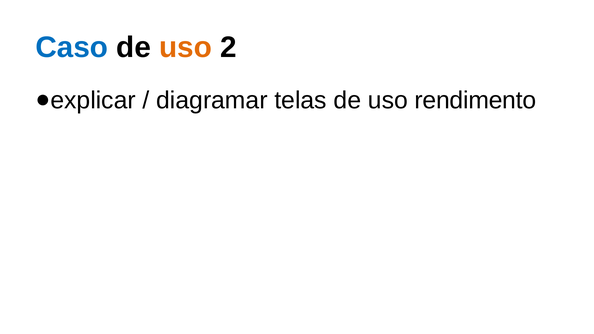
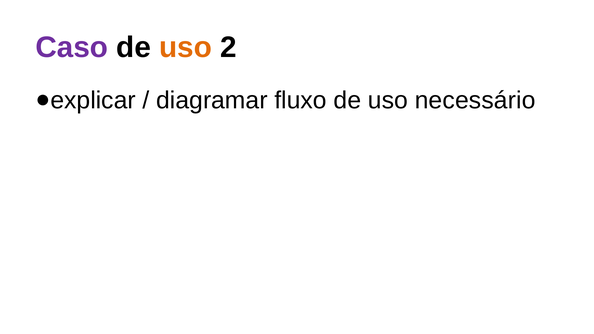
Caso colour: blue -> purple
telas: telas -> fluxo
rendimento: rendimento -> necessário
